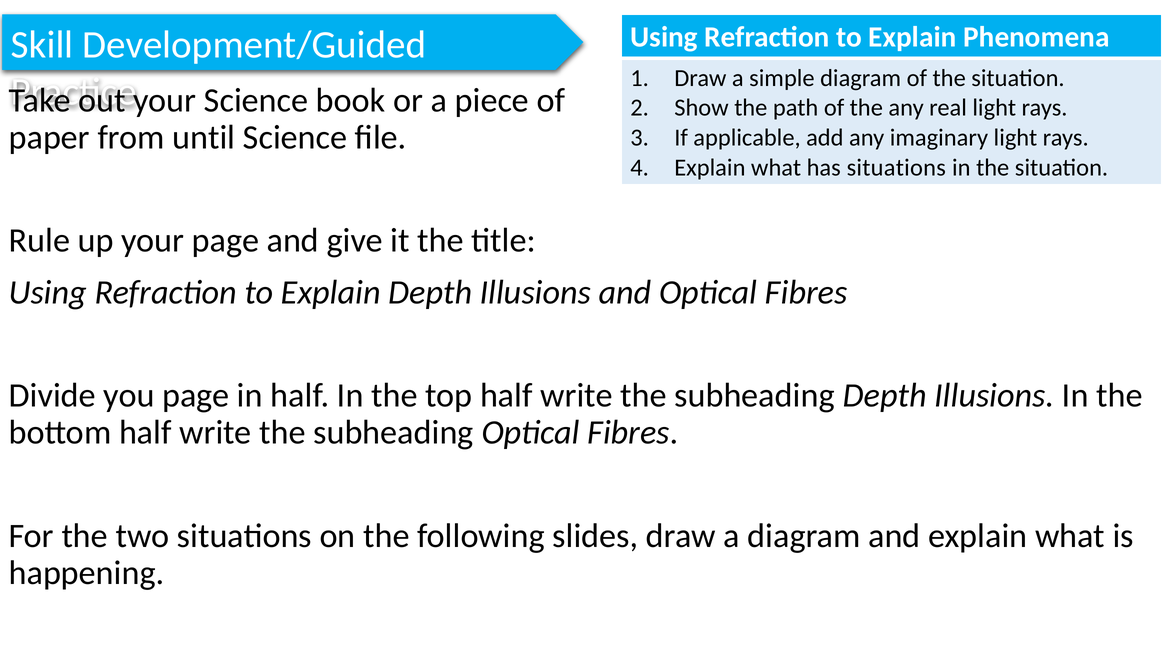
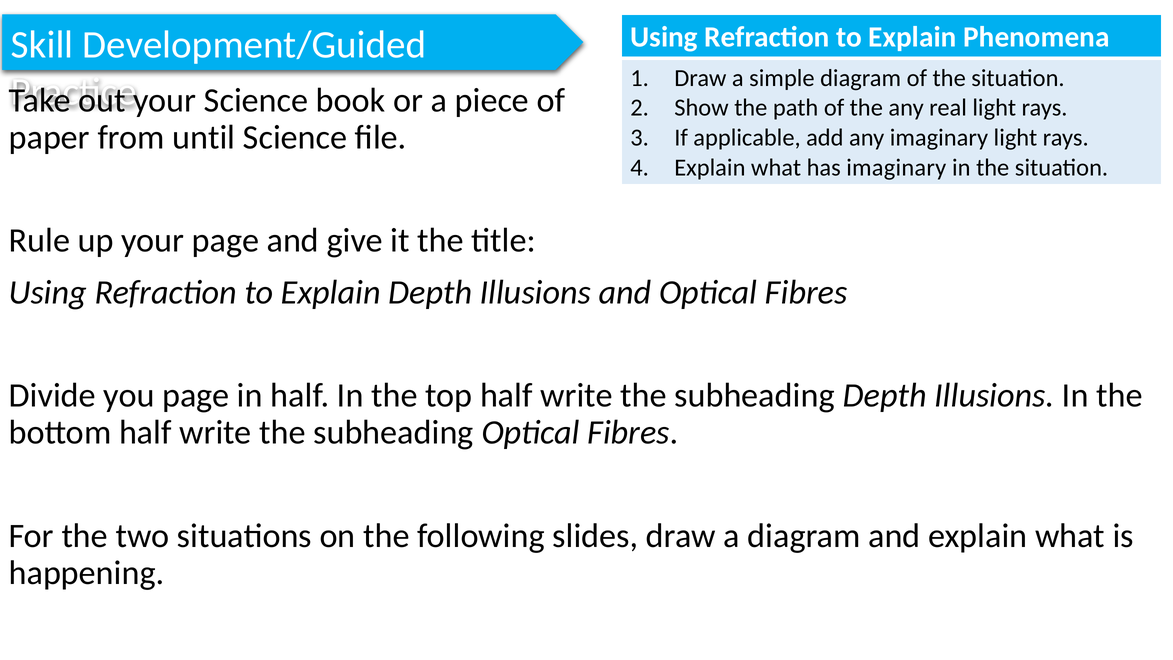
has situations: situations -> imaginary
